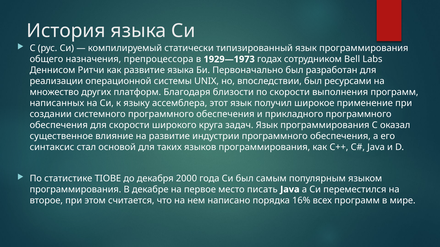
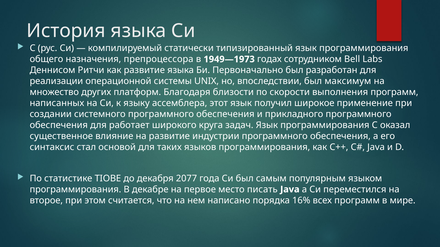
1929—1973: 1929—1973 -> 1949—1973
ресурсами: ресурсами -> максимум
для скорости: скорости -> работает
2000: 2000 -> 2077
